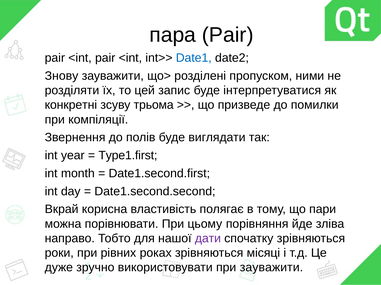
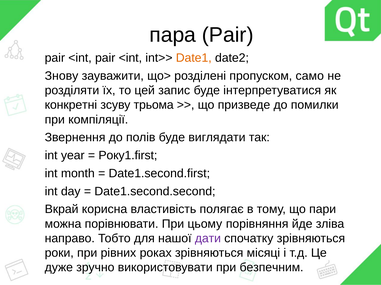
Date1 colour: blue -> orange
ними: ними -> само
Type1.first: Type1.first -> Року1.first
при зауважити: зауважити -> безпечним
